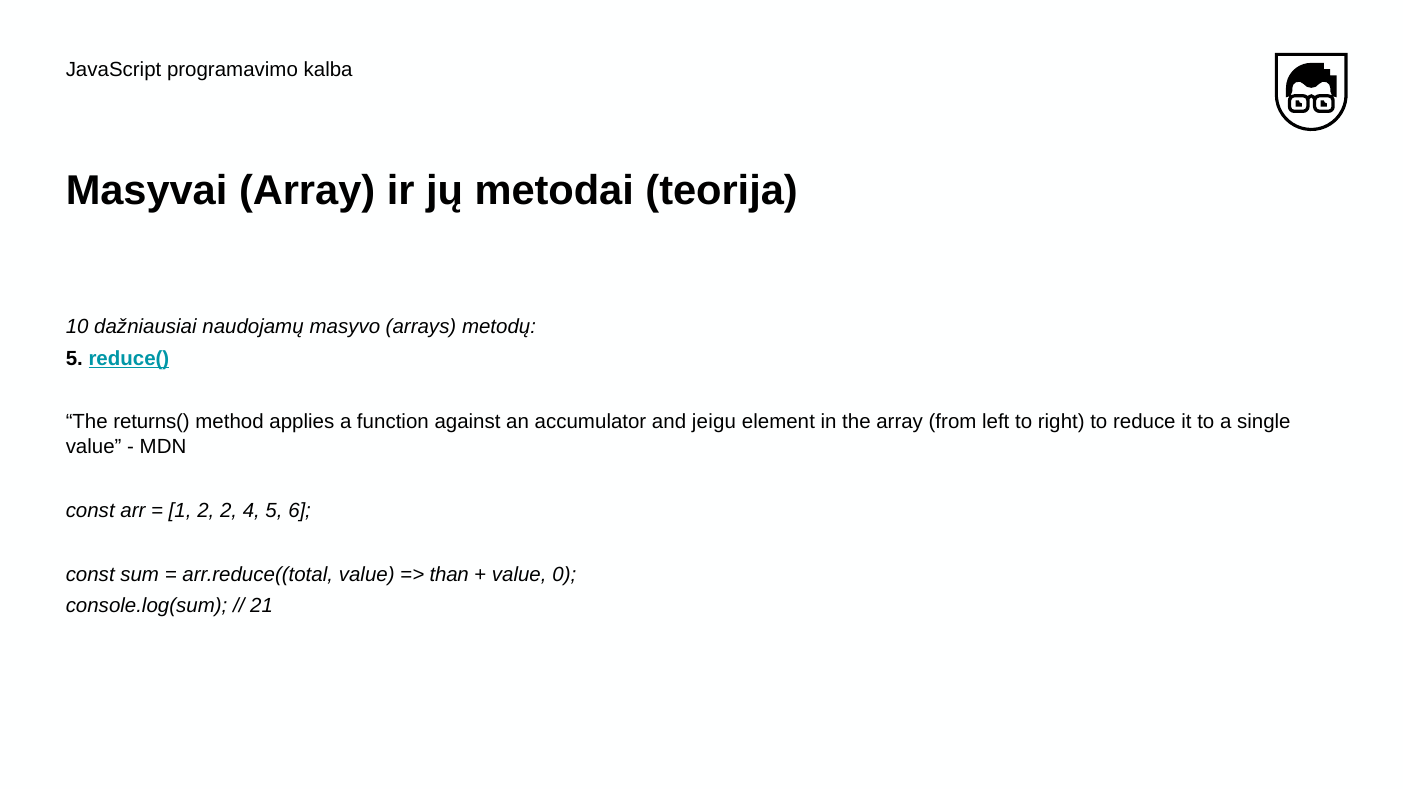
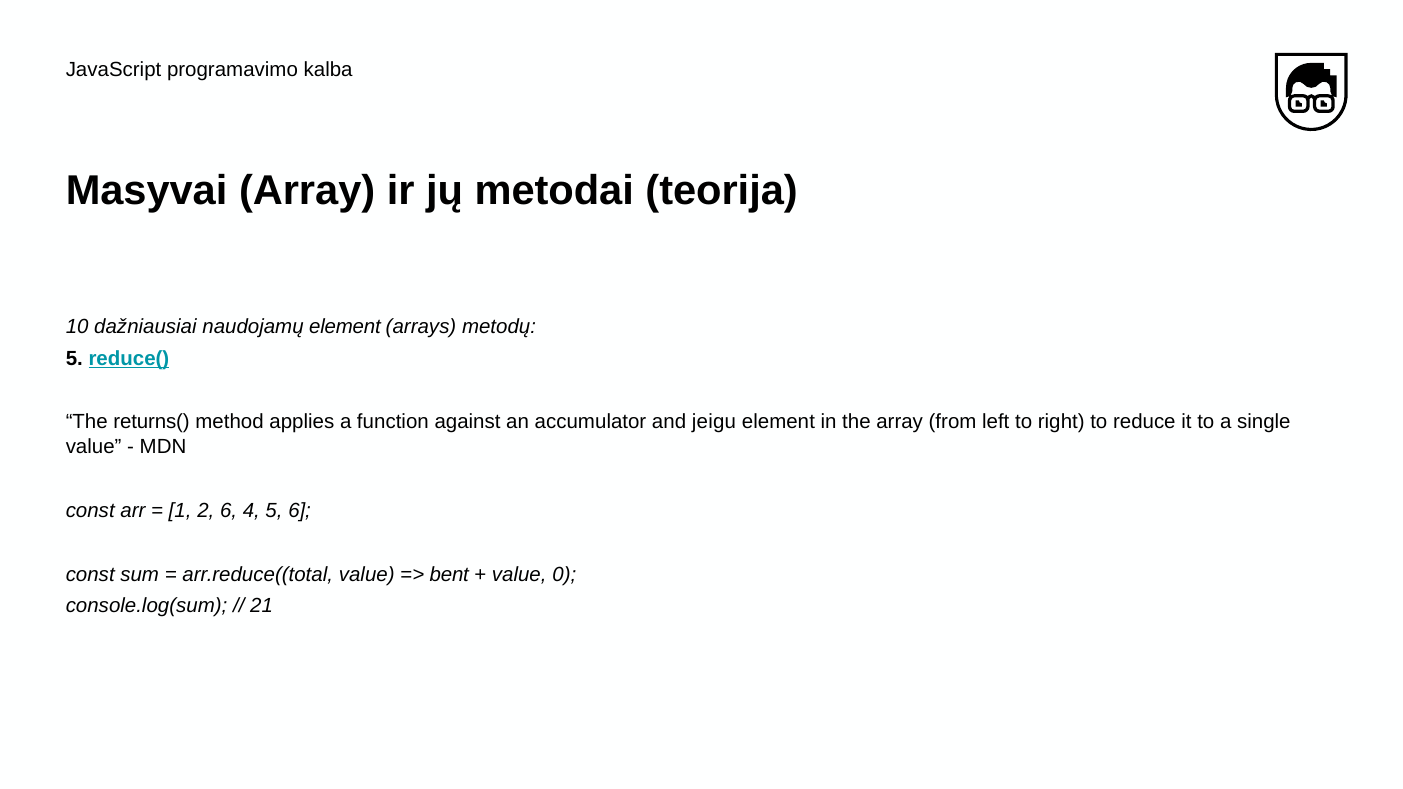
naudojamų masyvo: masyvo -> element
2 2: 2 -> 6
than: than -> bent
